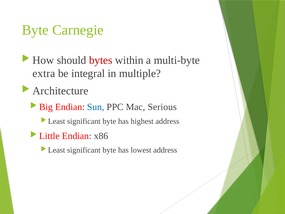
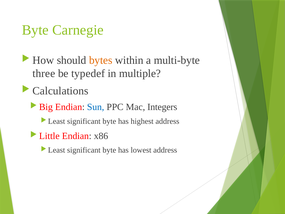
bytes colour: red -> orange
extra: extra -> three
integral: integral -> typedef
Architecture: Architecture -> Calculations
Serious: Serious -> Integers
